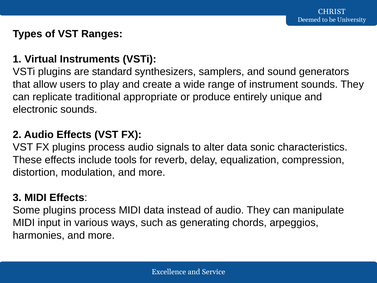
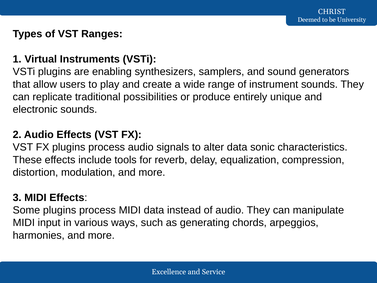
standard: standard -> enabling
appropriate: appropriate -> possibilities
